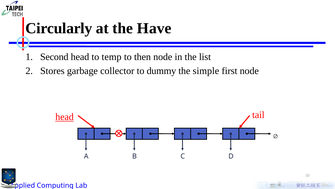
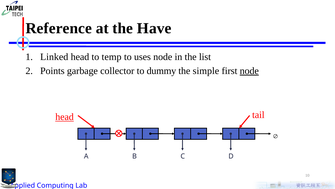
Circularly: Circularly -> Reference
Second: Second -> Linked
then: then -> uses
Stores: Stores -> Points
node at (249, 71) underline: none -> present
